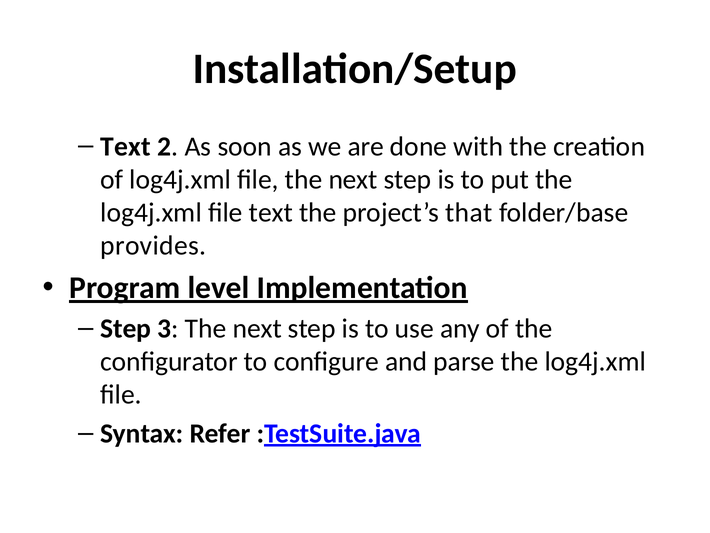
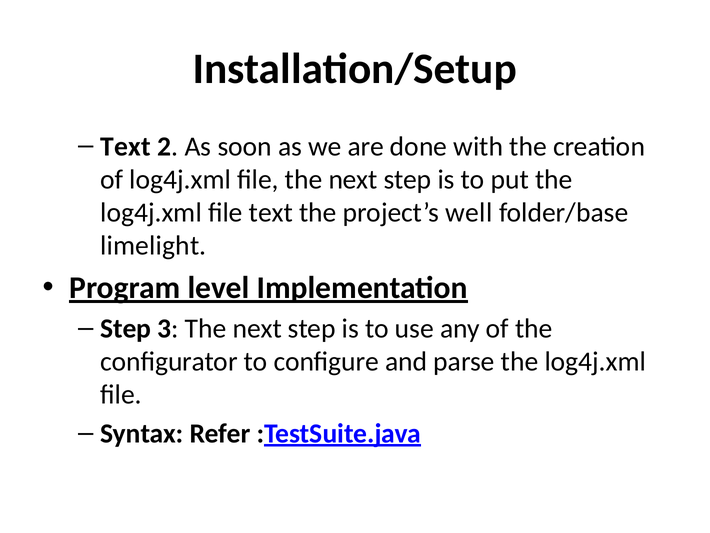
that: that -> well
provides: provides -> limelight
